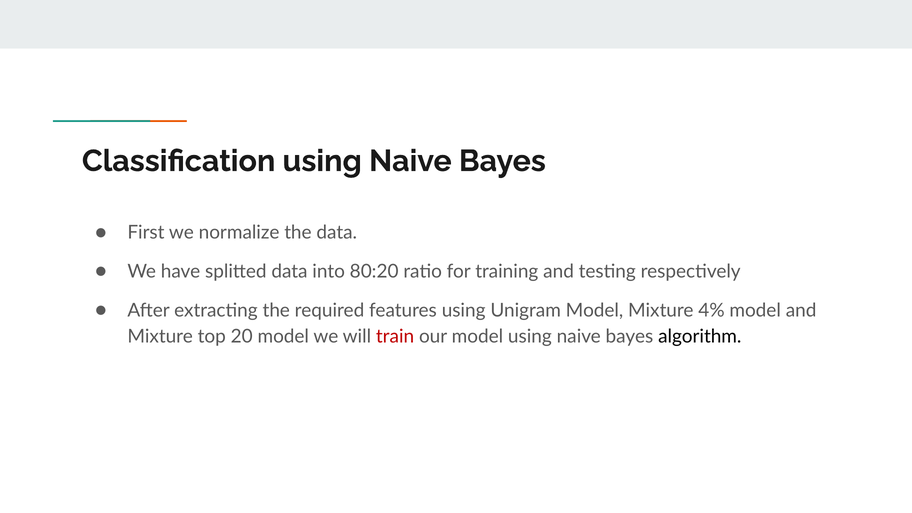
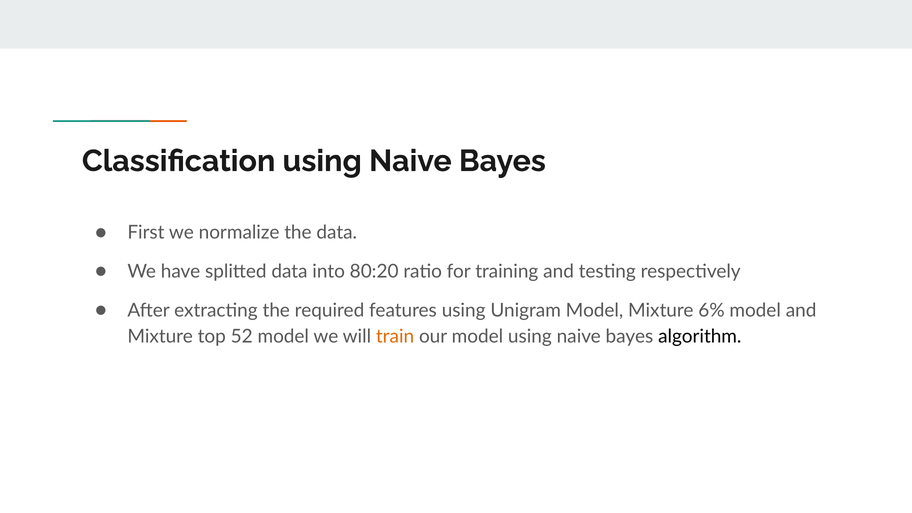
4%: 4% -> 6%
20: 20 -> 52
train colour: red -> orange
